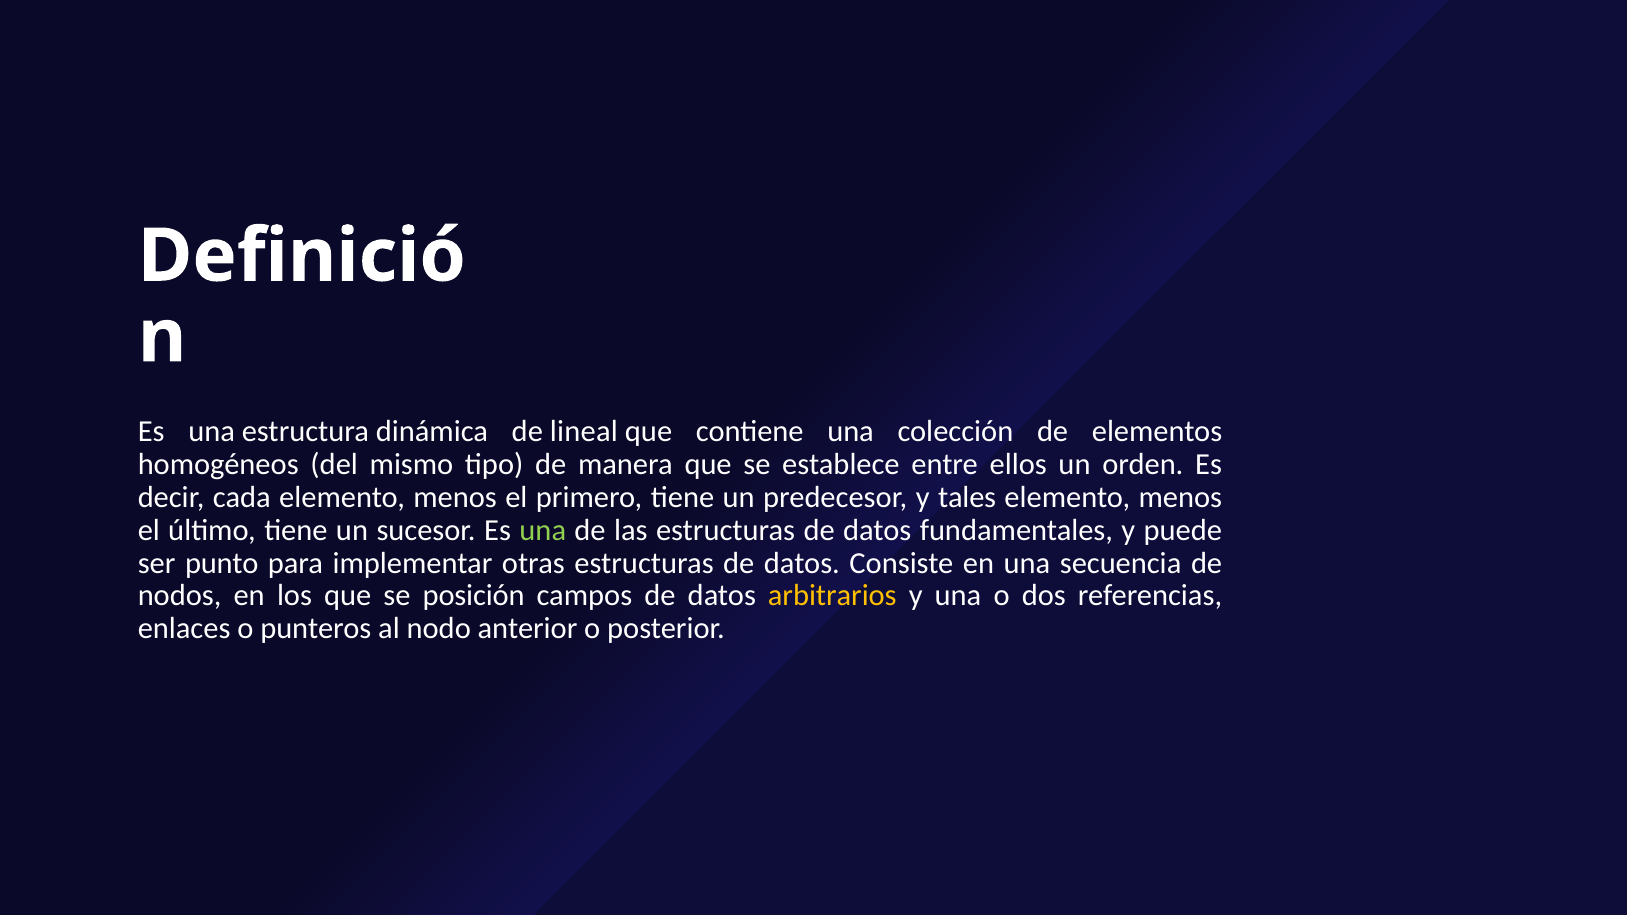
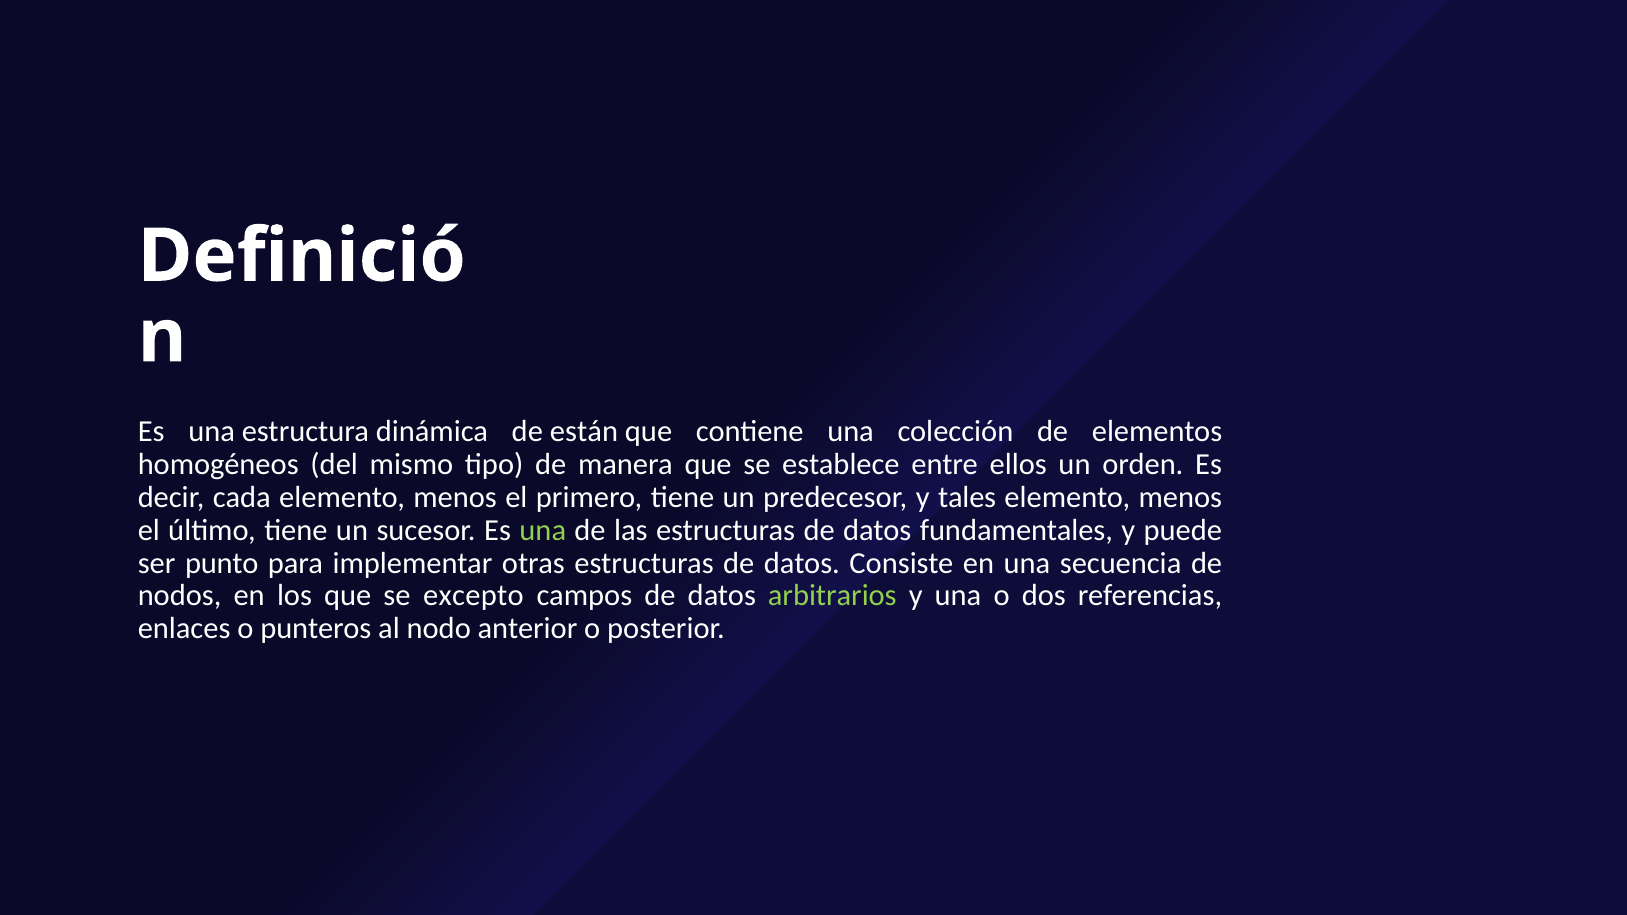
lineal: lineal -> están
posición: posición -> excepto
arbitrarios colour: yellow -> light green
